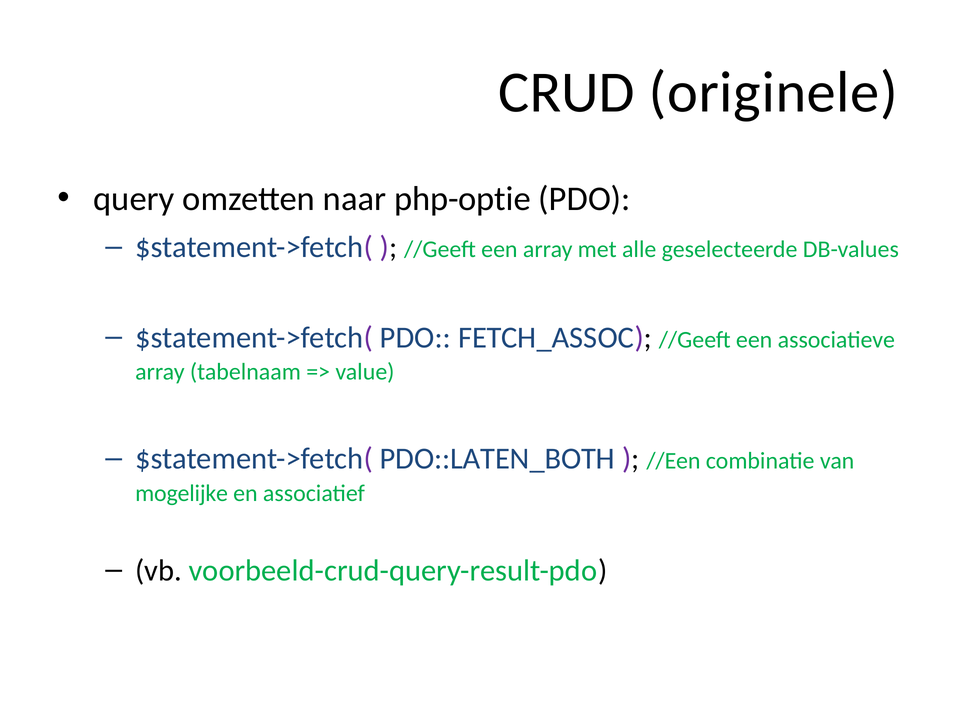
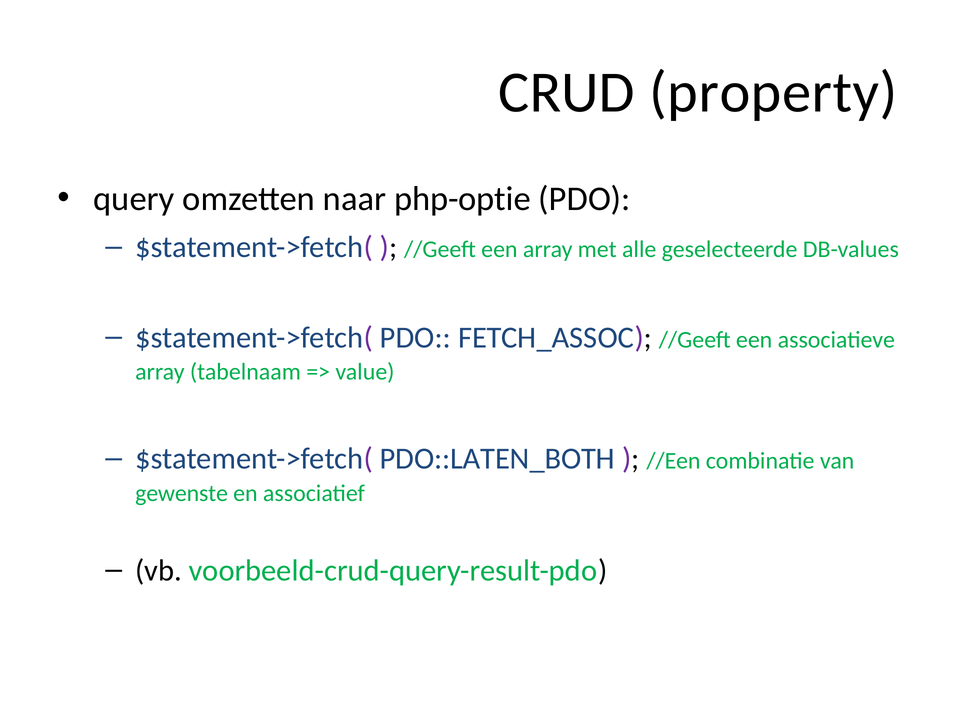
originele: originele -> property
mogelijke: mogelijke -> gewenste
